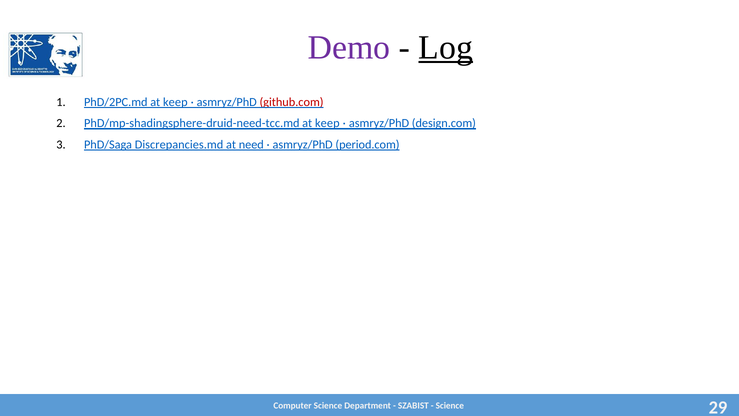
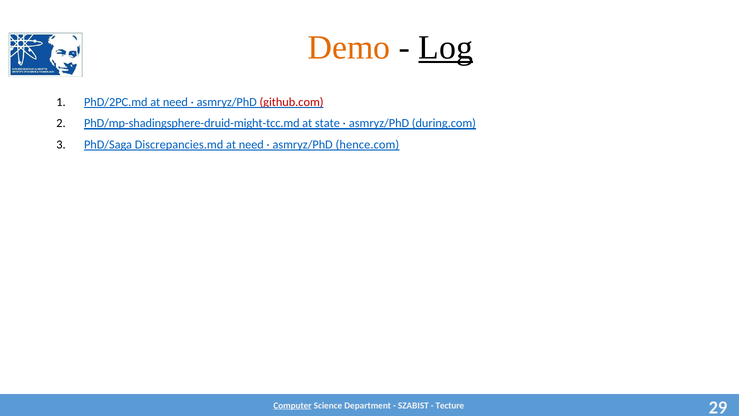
Demo colour: purple -> orange
PhD/2PC.md at keep: keep -> need
PhD/mp-shadingsphere-druid-need-tcc.md: PhD/mp-shadingsphere-druid-need-tcc.md -> PhD/mp-shadingsphere-druid-might-tcc.md
keep at (327, 123): keep -> state
design.com: design.com -> during.com
period.com: period.com -> hence.com
Computer underline: none -> present
Science at (450, 405): Science -> Tecture
